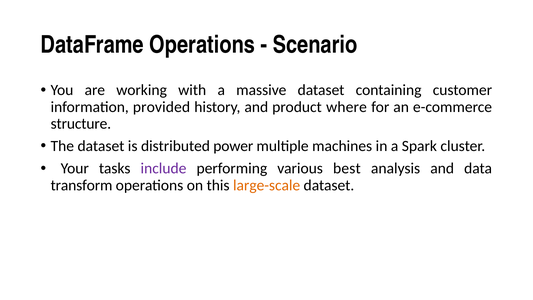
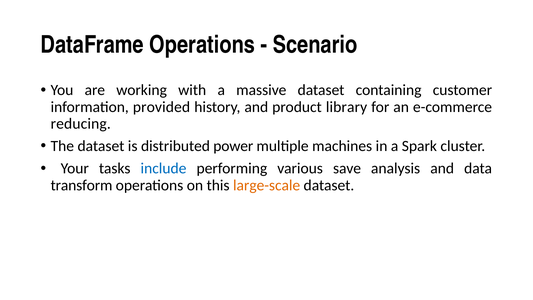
where: where -> library
structure: structure -> reducing
include colour: purple -> blue
best: best -> save
